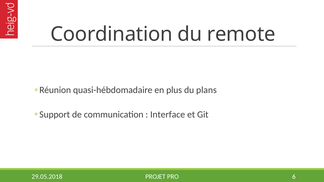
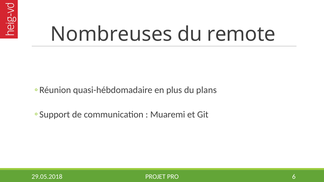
Coordination: Coordination -> Nombreuses
Interface: Interface -> Muaremi
